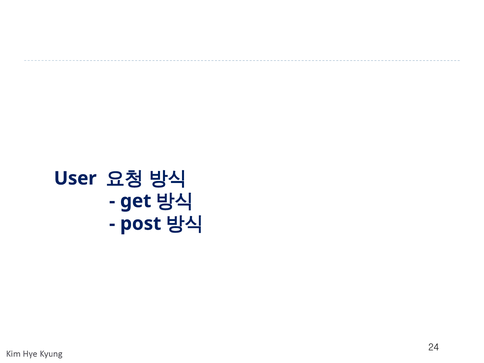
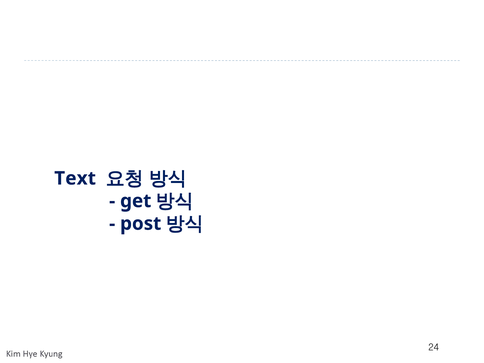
User: User -> Text
